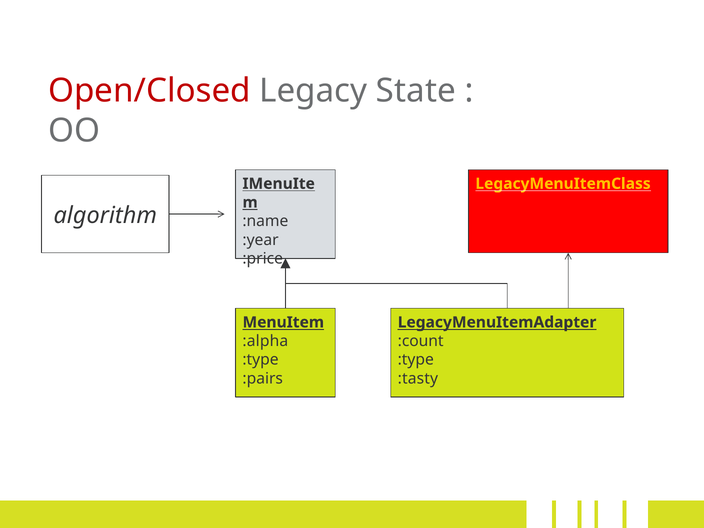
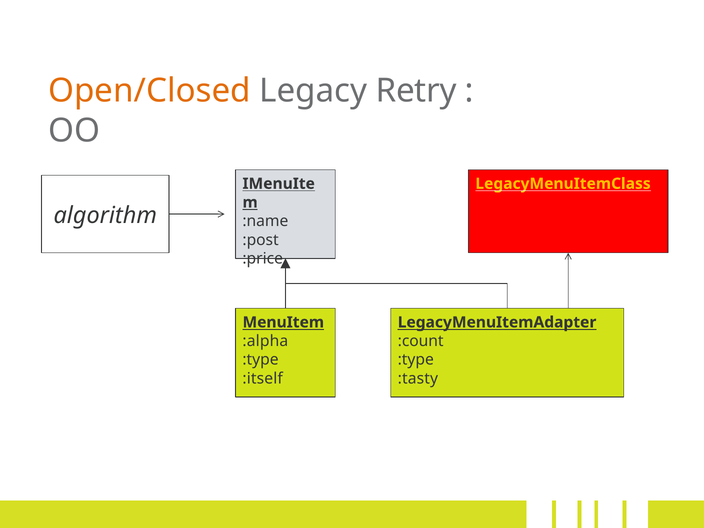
Open/Closed colour: red -> orange
State: State -> Retry
:year: :year -> :post
:pairs: :pairs -> :itself
